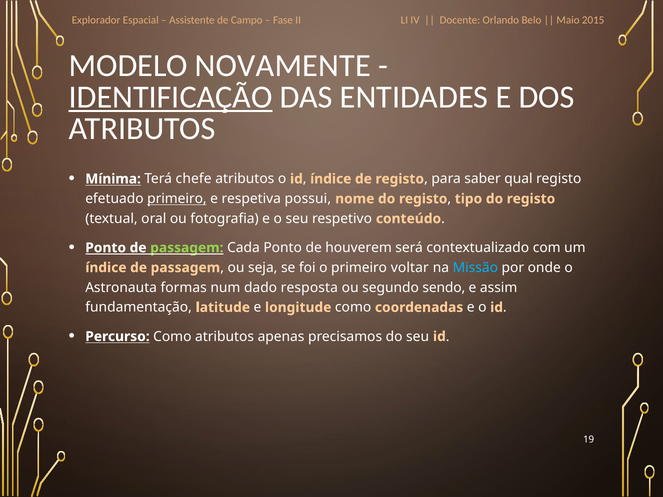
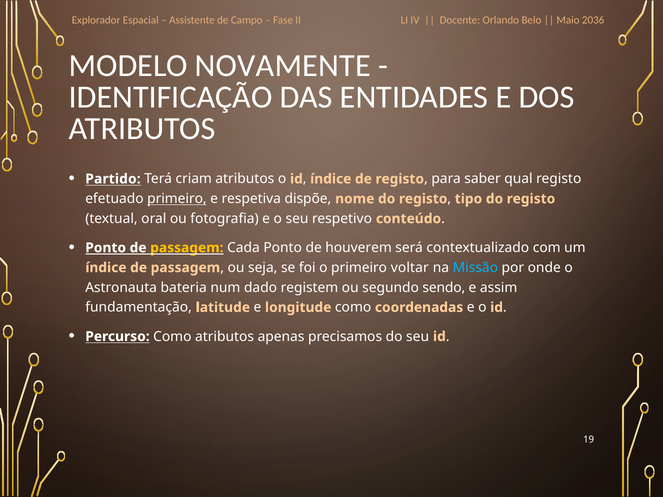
2015: 2015 -> 2036
IDENTIFICAÇÃO underline: present -> none
Mínima: Mínima -> Partido
chefe: chefe -> criam
possui: possui -> dispõe
passagem at (187, 248) colour: light green -> yellow
formas: formas -> bateria
resposta: resposta -> registem
